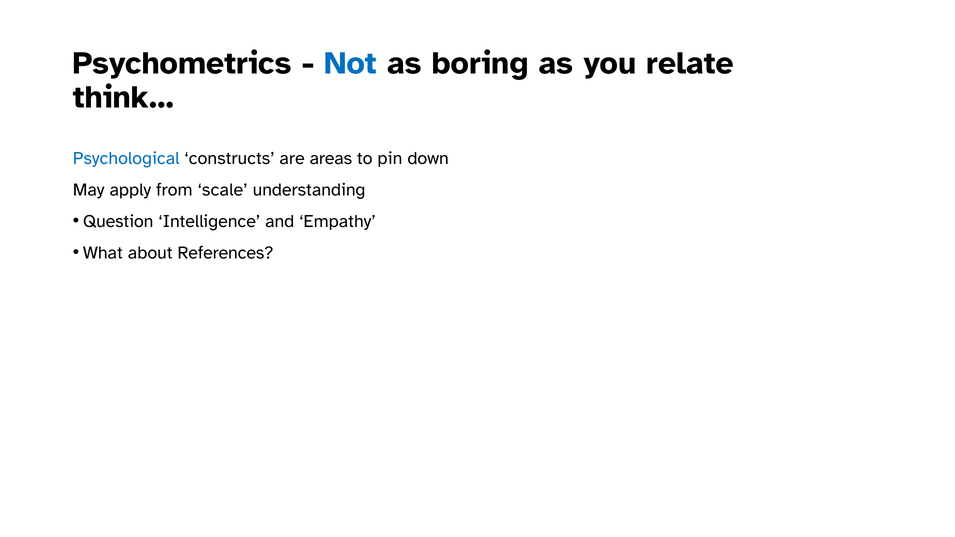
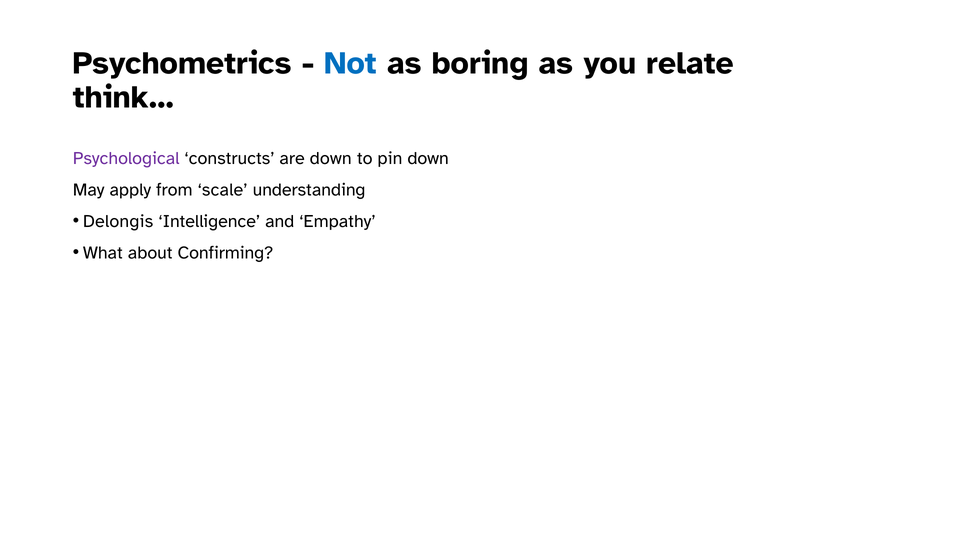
Psychological colour: blue -> purple
are areas: areas -> down
Question: Question -> Delongis
References: References -> Confirming
